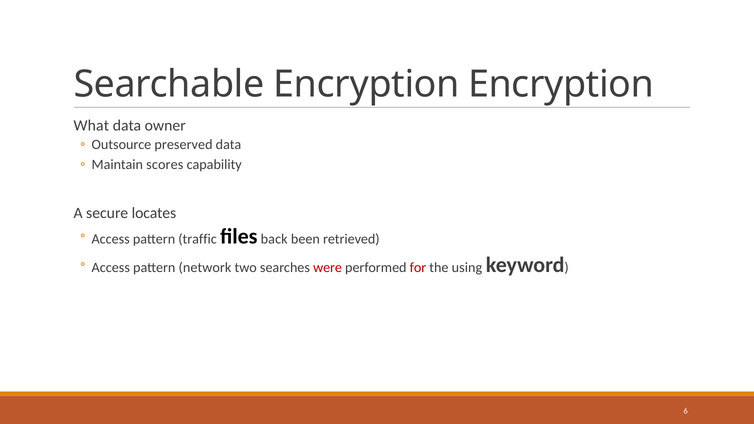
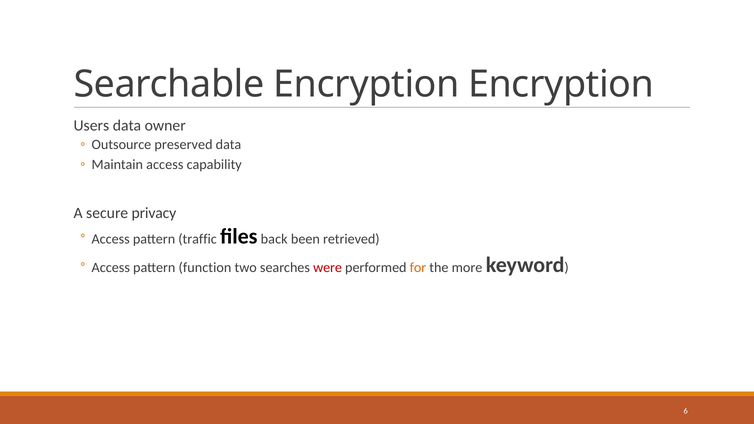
What: What -> Users
Maintain scores: scores -> access
locates: locates -> privacy
network: network -> function
for colour: red -> orange
using: using -> more
